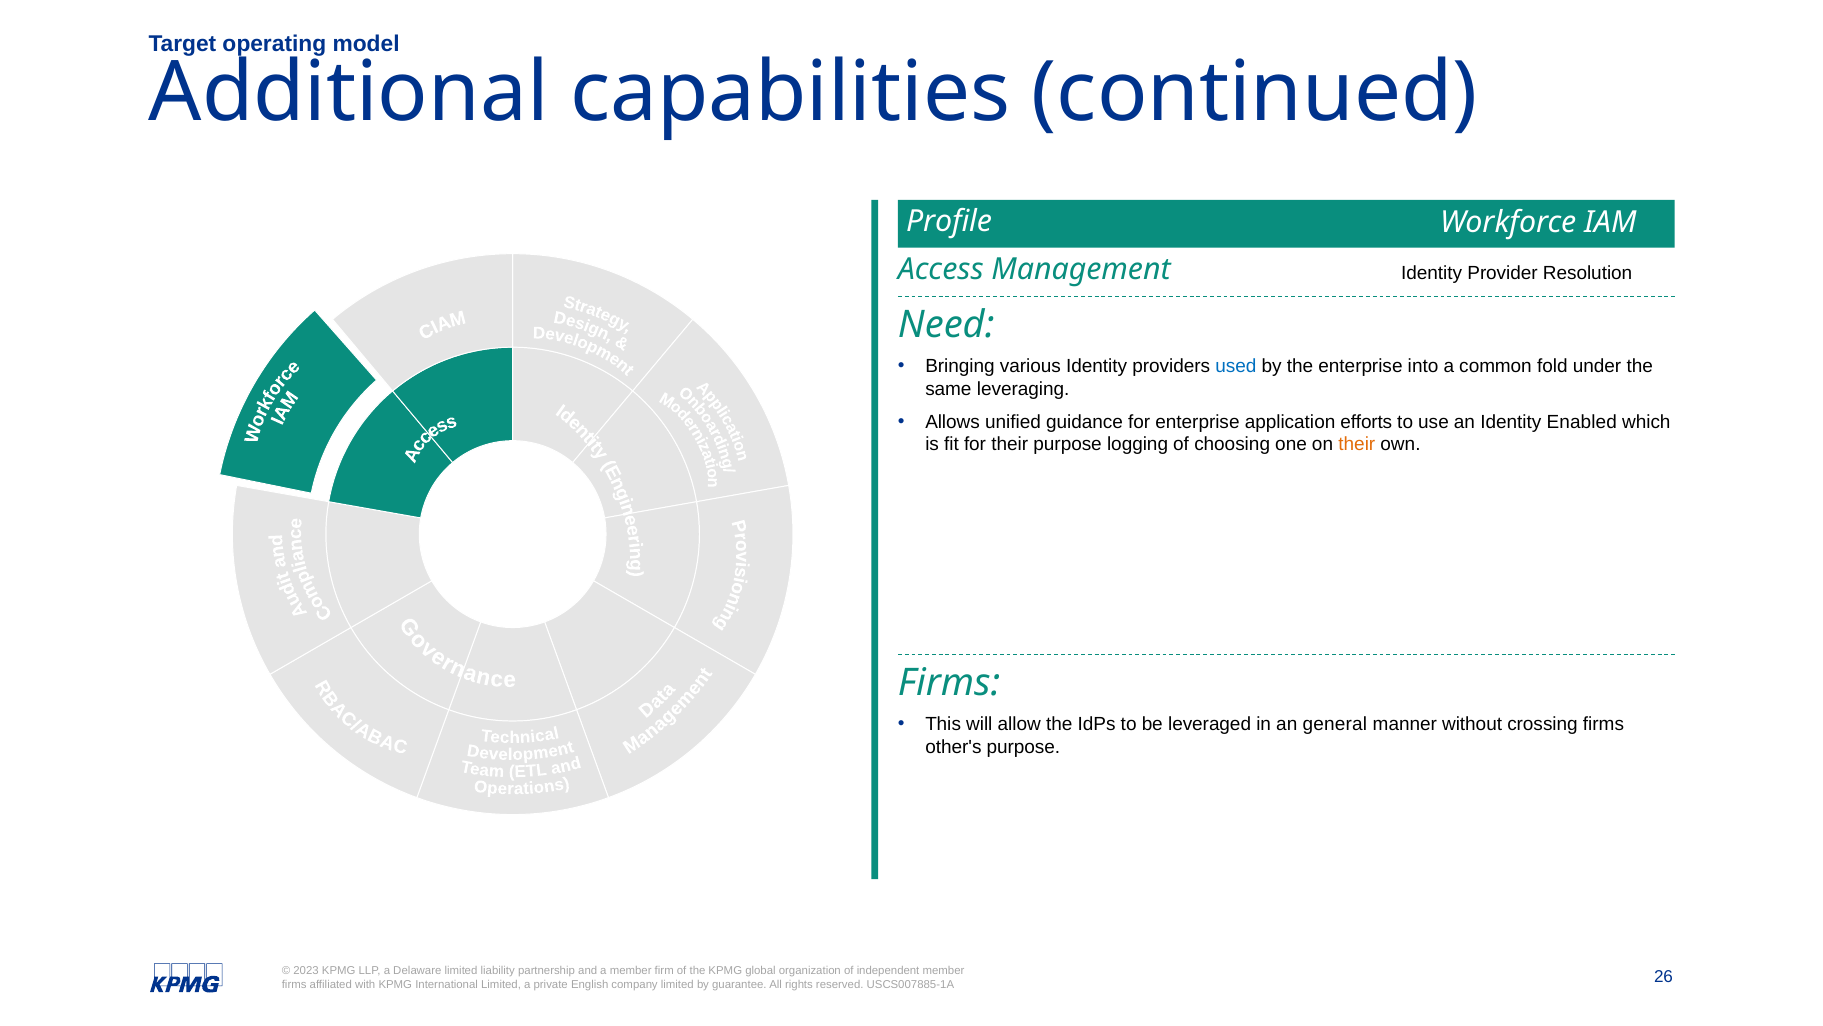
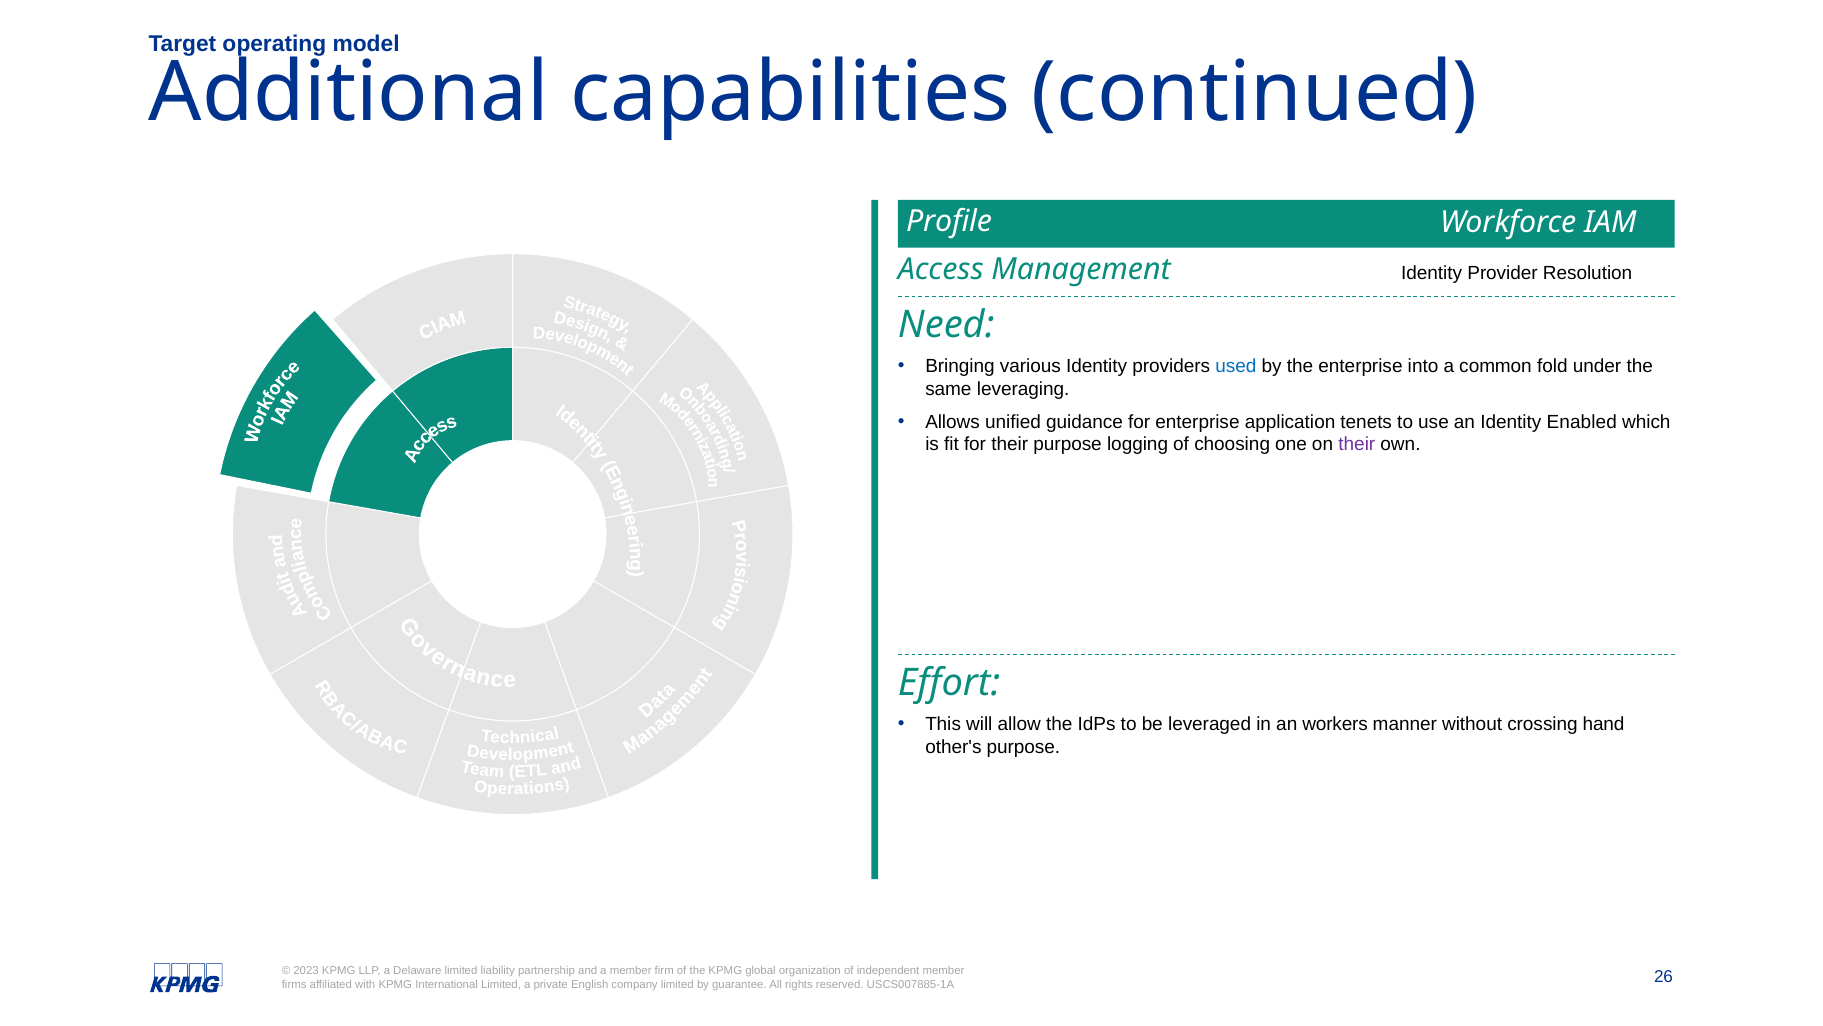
efforts: efforts -> tenets
their at (1357, 444) colour: orange -> purple
Firms at (949, 682): Firms -> Effort
general: general -> workers
crossing firms: firms -> hand
